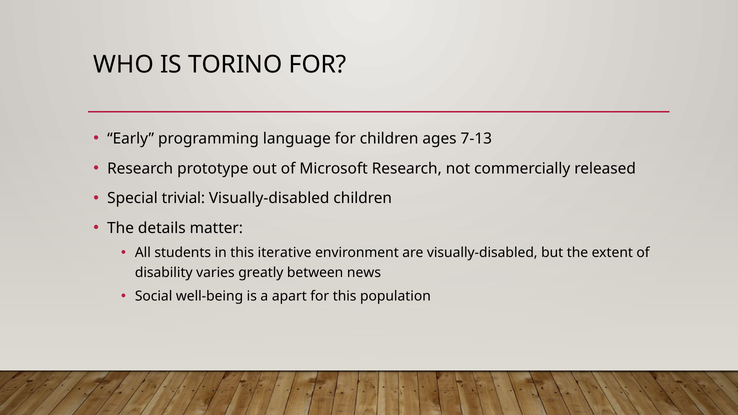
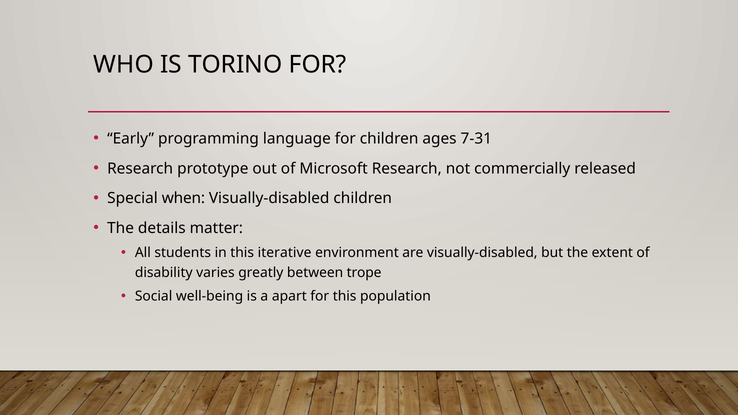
7-13: 7-13 -> 7-31
trivial: trivial -> when
news: news -> trope
